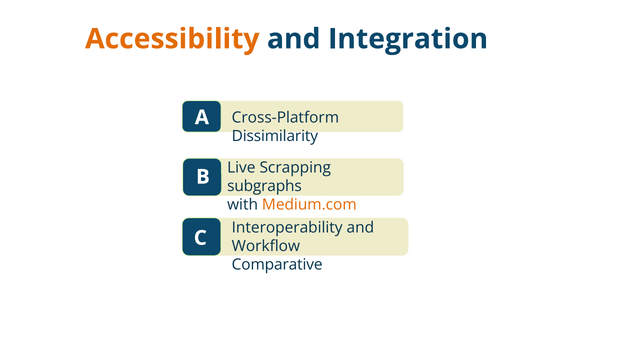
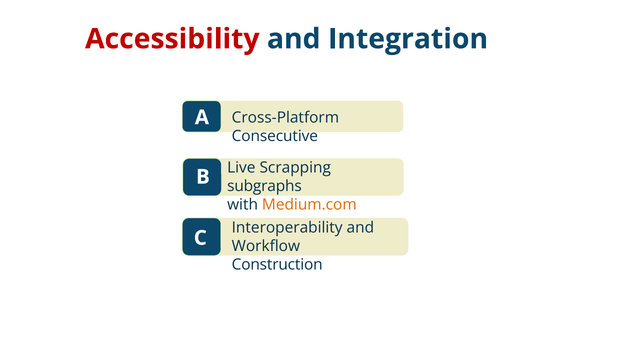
Accessibility colour: orange -> red
Dissimilarity: Dissimilarity -> Consecutive
Comparative: Comparative -> Construction
